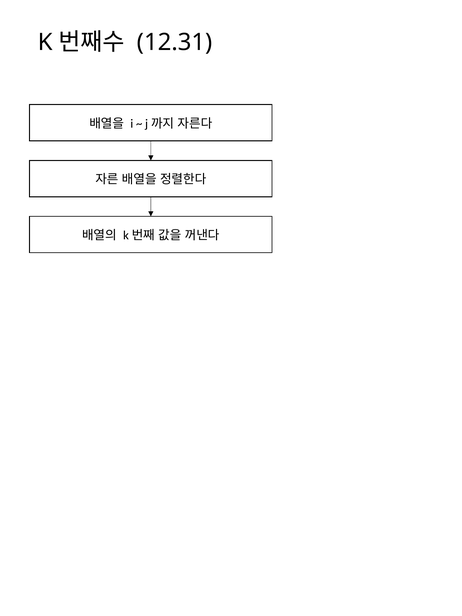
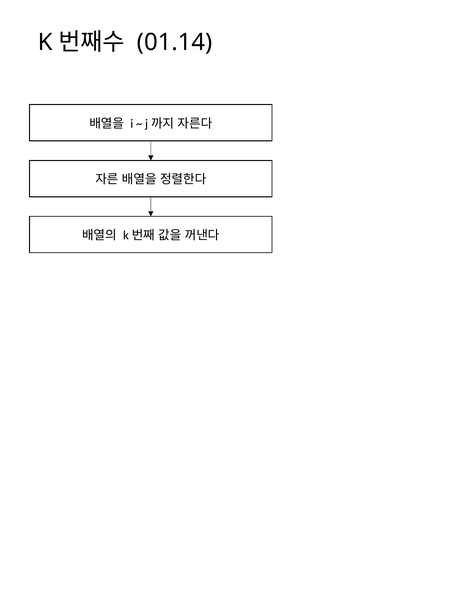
12.31: 12.31 -> 01.14
